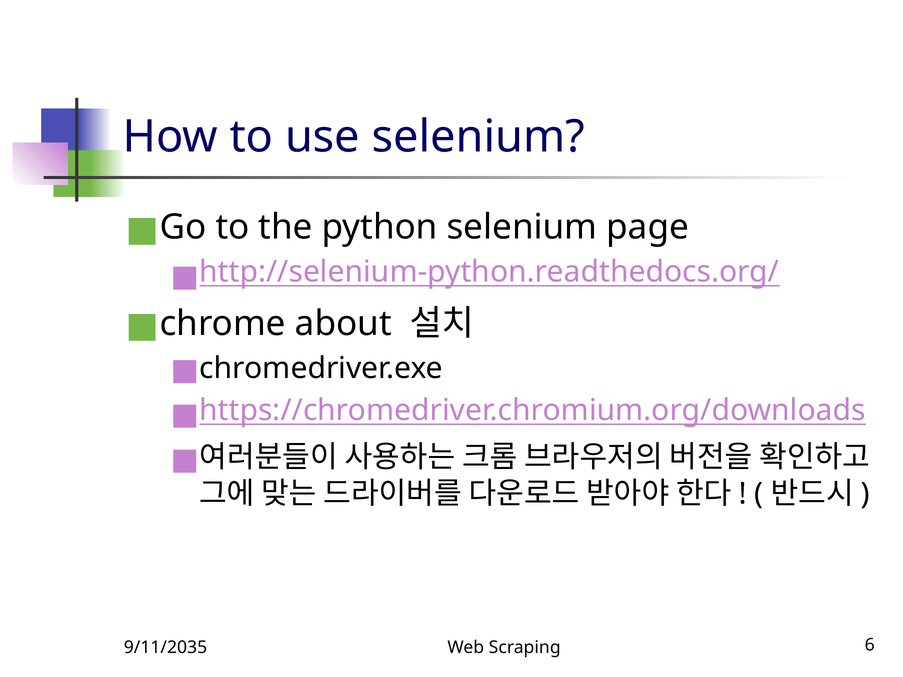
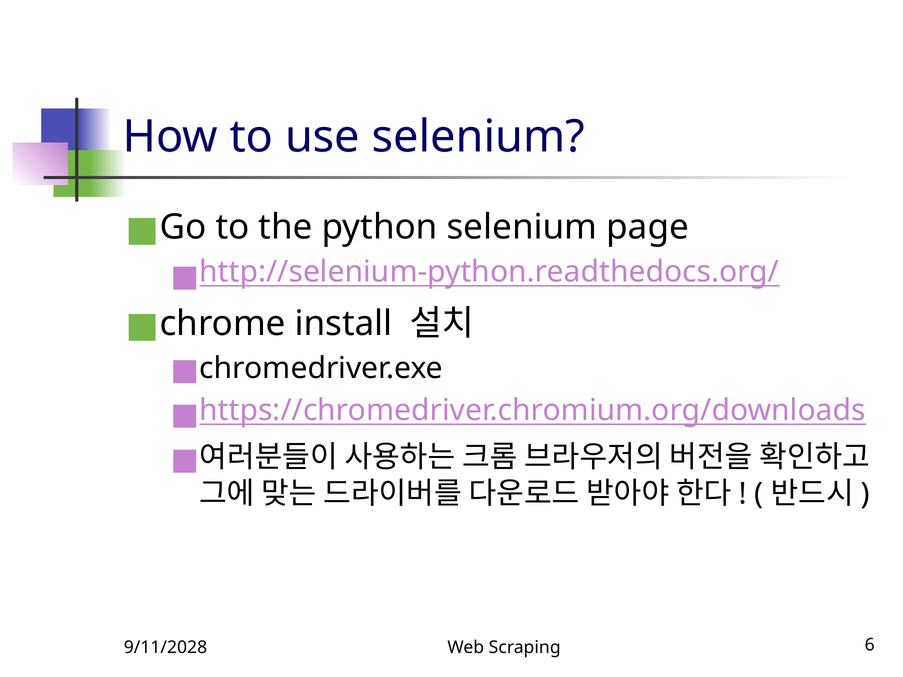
about: about -> install
9/11/2035: 9/11/2035 -> 9/11/2028
